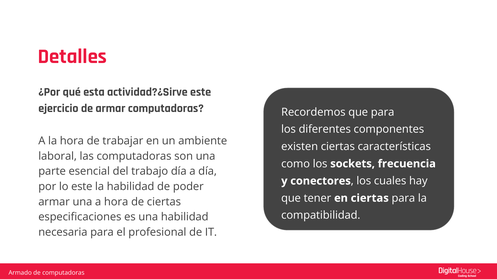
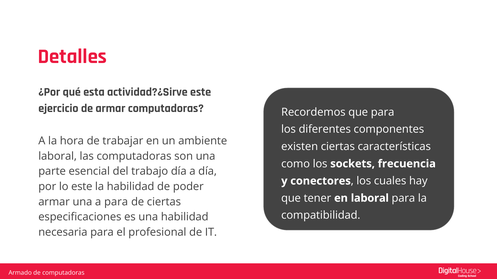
en ciertas: ciertas -> laboral
a hora: hora -> para
